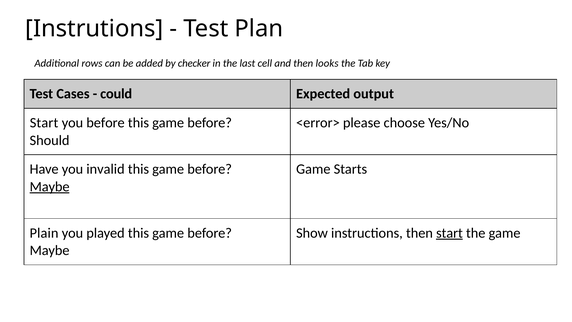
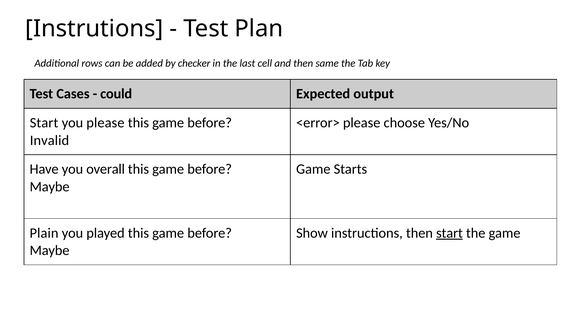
looks: looks -> same
you before: before -> please
Should: Should -> Invalid
invalid: invalid -> overall
Maybe at (50, 187) underline: present -> none
